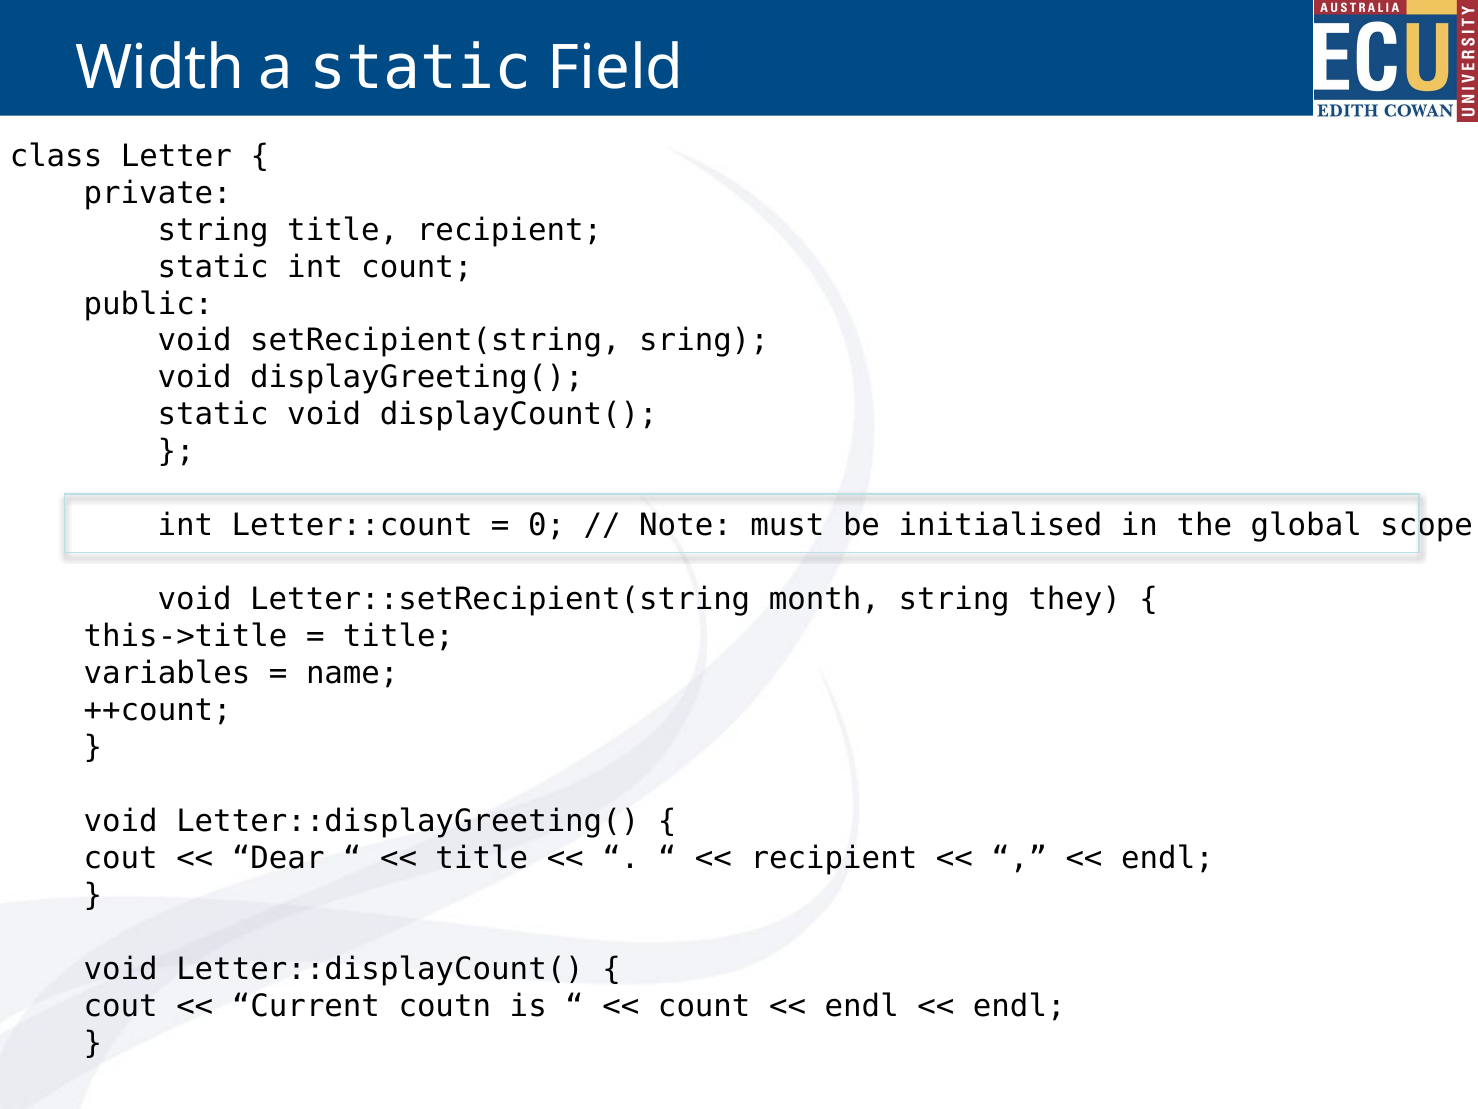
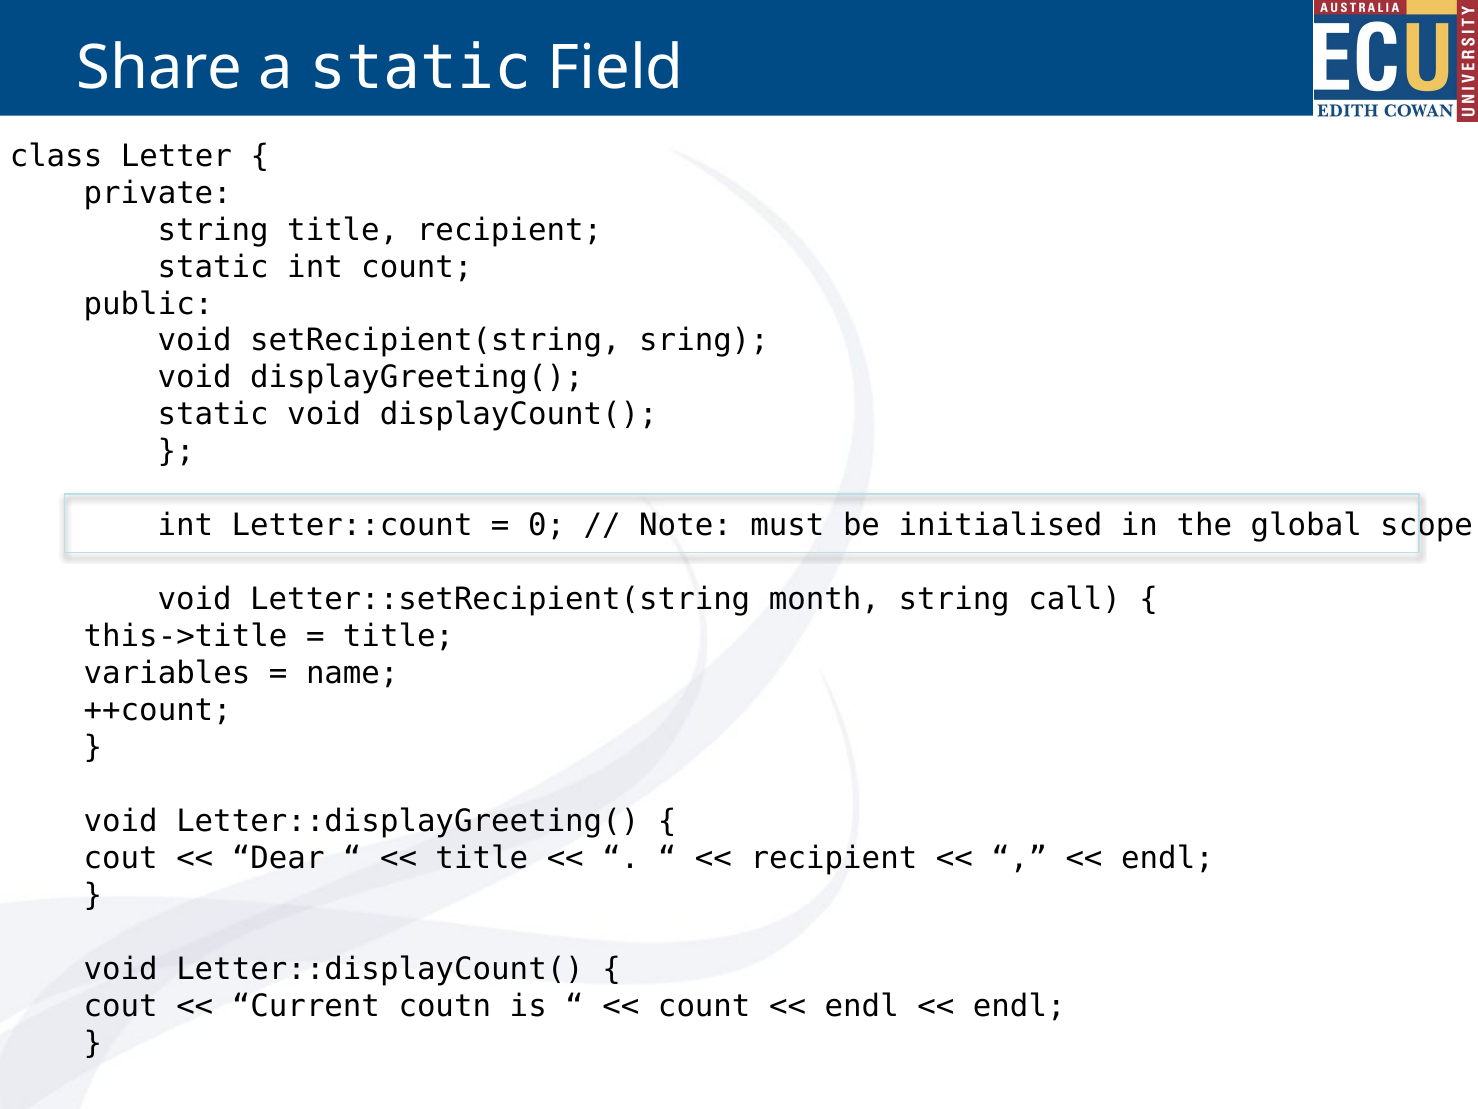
Width: Width -> Share
they: they -> call
